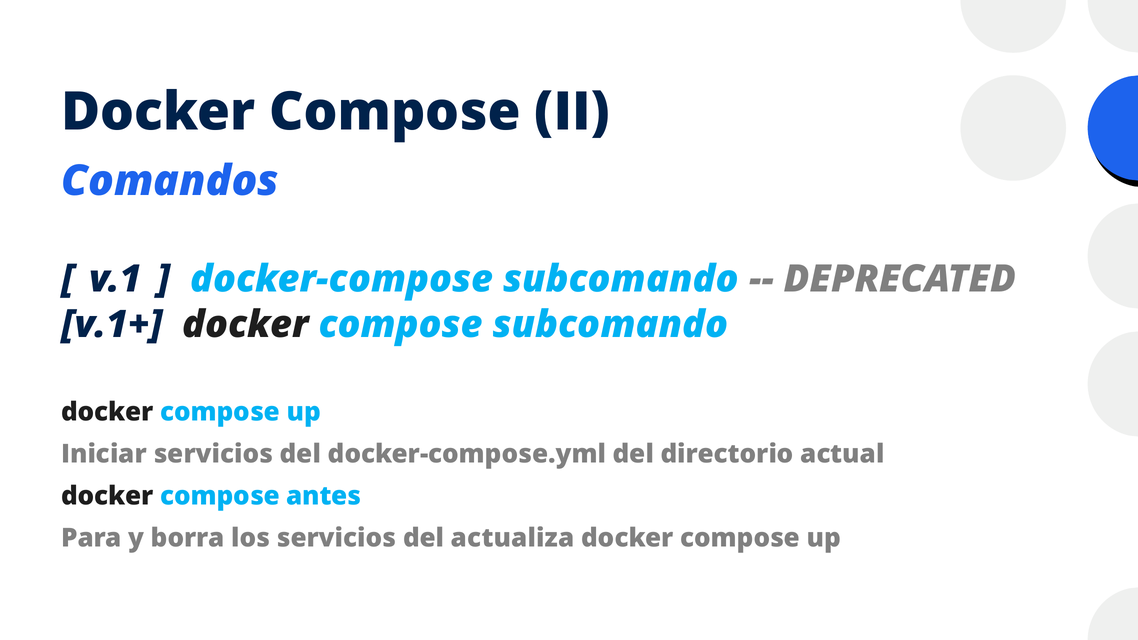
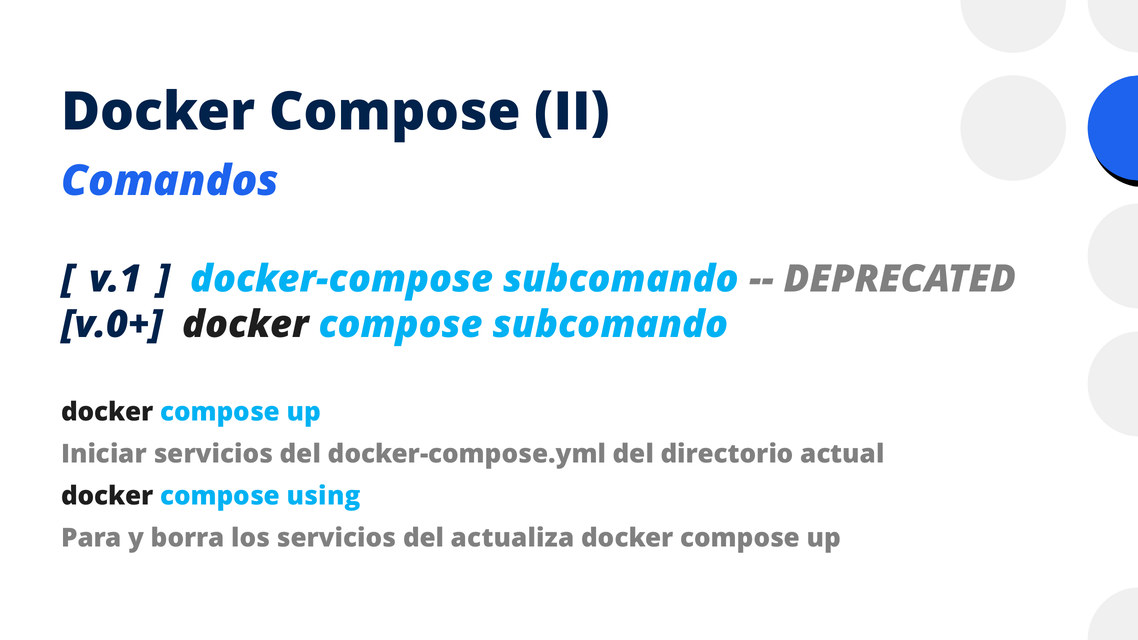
v.1+: v.1+ -> v.0+
antes: antes -> using
